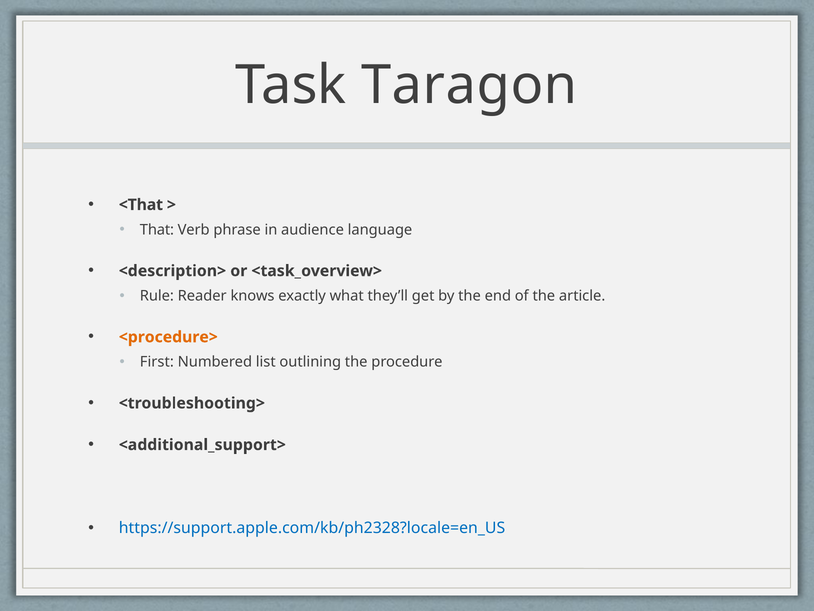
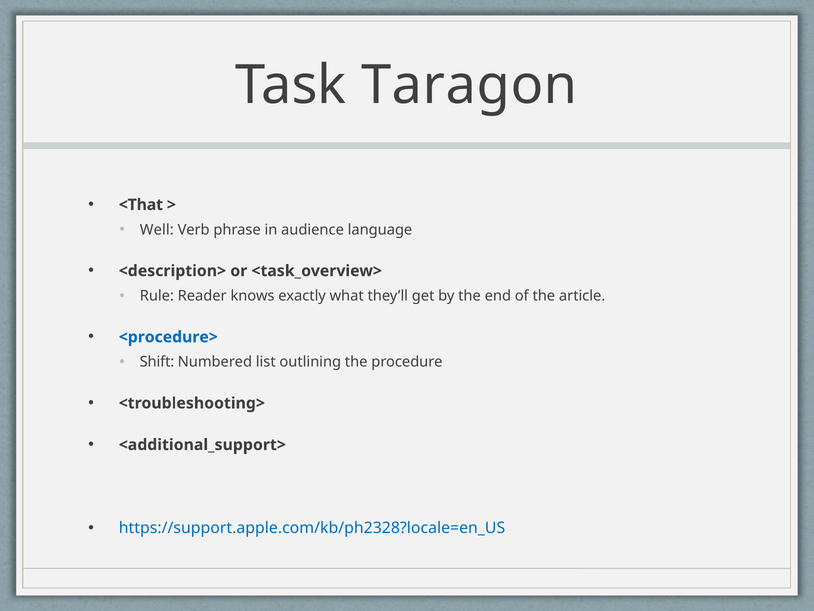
That: That -> Well
<procedure> colour: orange -> blue
First: First -> Shift
